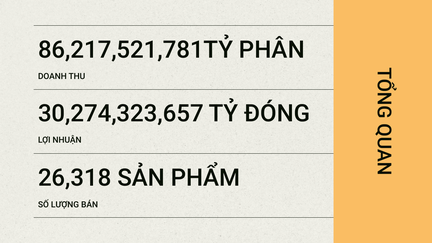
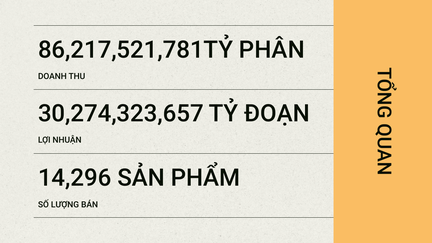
ĐÓNG: ĐÓNG -> ĐOẠN
26,318: 26,318 -> 14,296
